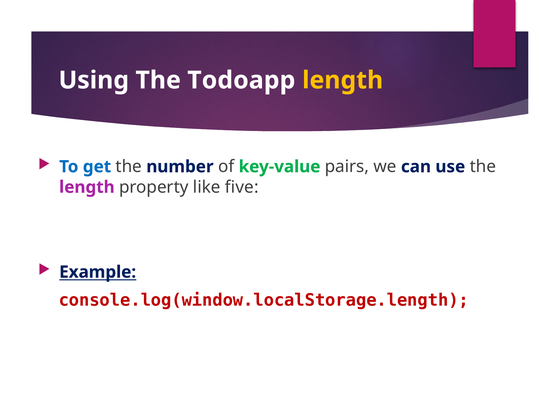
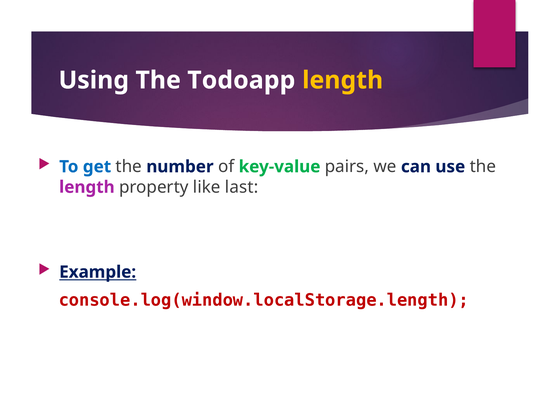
five: five -> last
